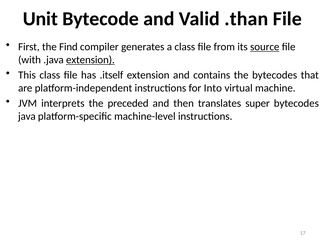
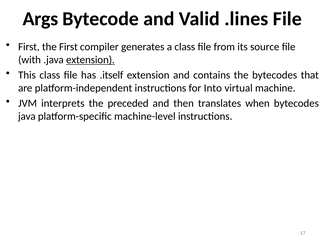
Unit: Unit -> Args
.than: .than -> .lines
the Find: Find -> First
source underline: present -> none
super: super -> when
